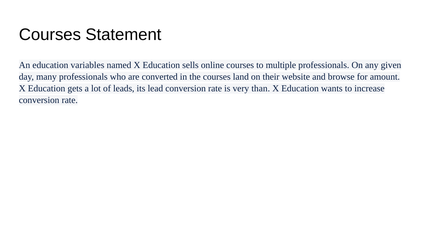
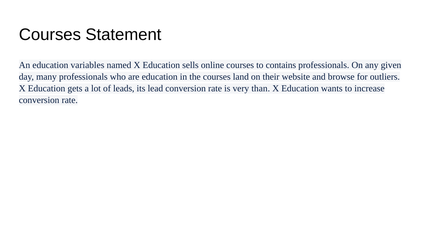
multiple: multiple -> contains
are converted: converted -> education
amount: amount -> outliers
